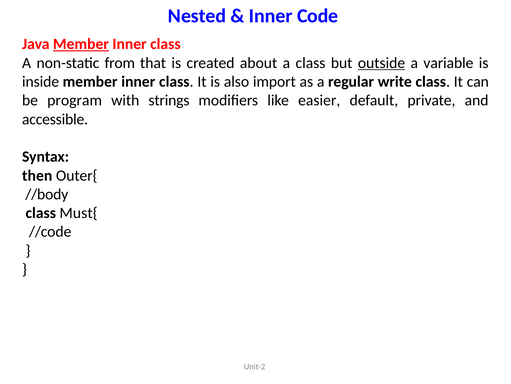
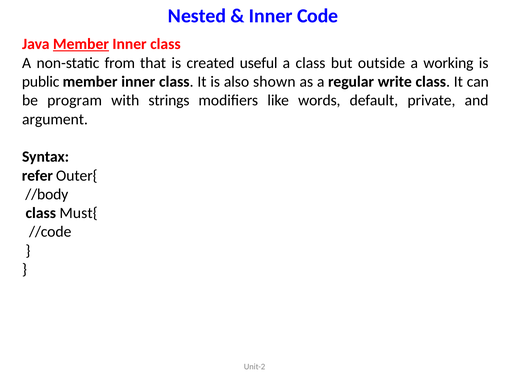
about: about -> useful
outside underline: present -> none
variable: variable -> working
inside: inside -> public
import: import -> shown
easier: easier -> words
accessible: accessible -> argument
then: then -> refer
